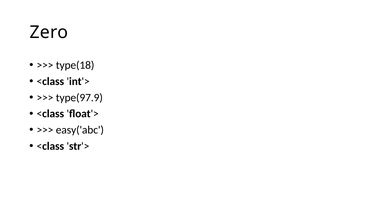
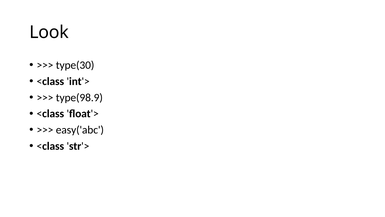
Zero: Zero -> Look
type(18: type(18 -> type(30
type(97.9: type(97.9 -> type(98.9
